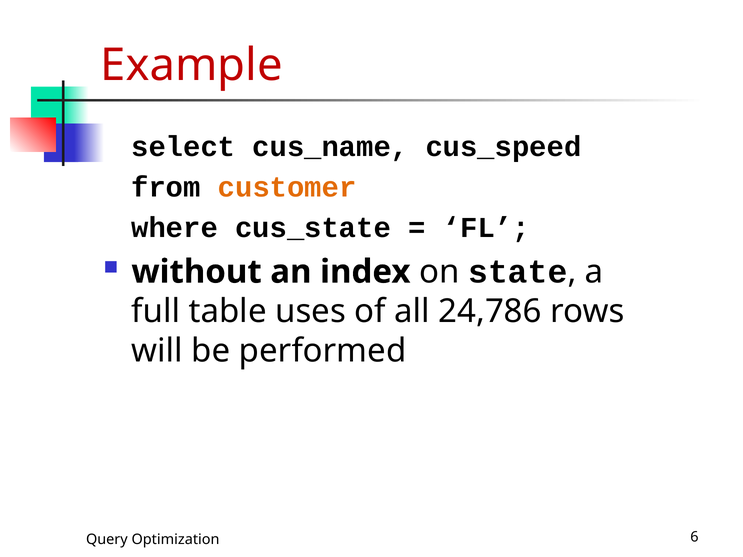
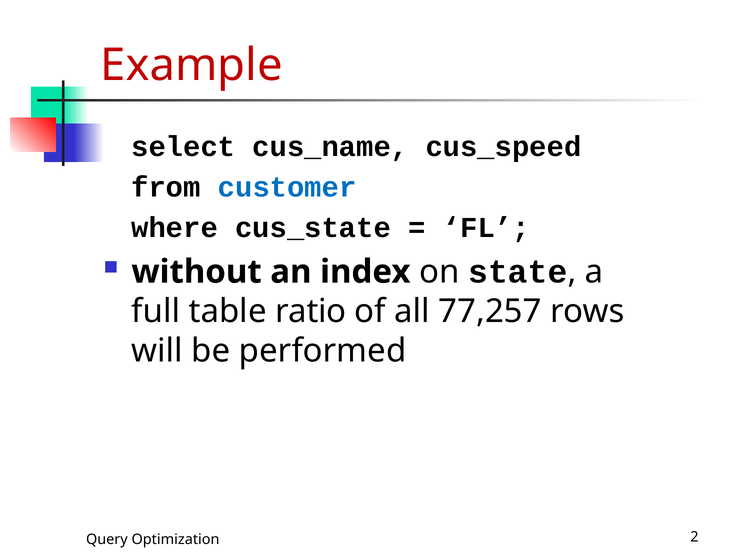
customer colour: orange -> blue
uses: uses -> ratio
24,786: 24,786 -> 77,257
6: 6 -> 2
